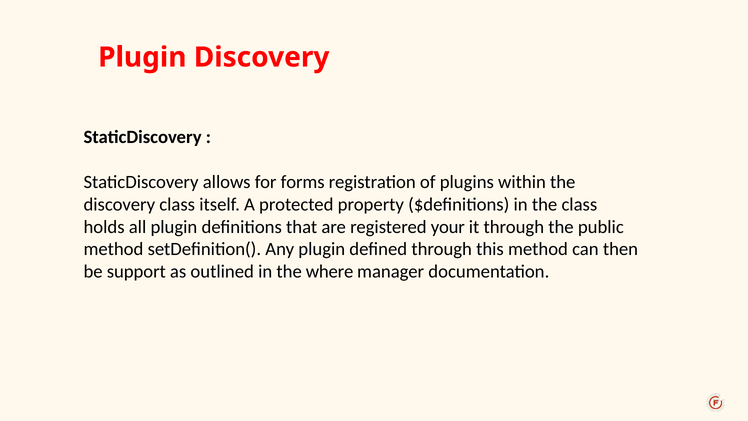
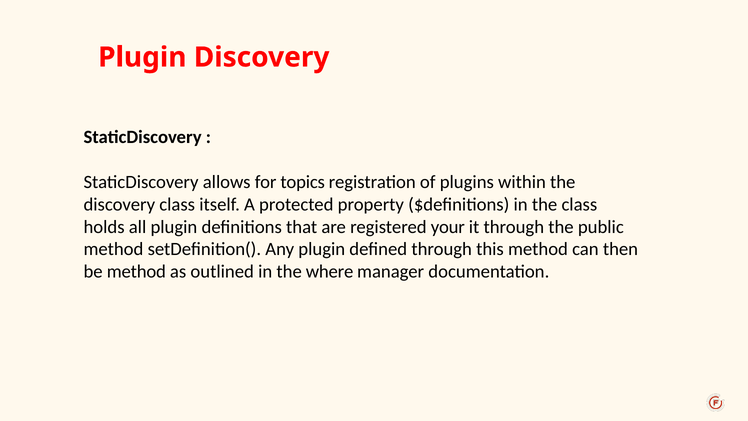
forms: forms -> topics
be support: support -> method
